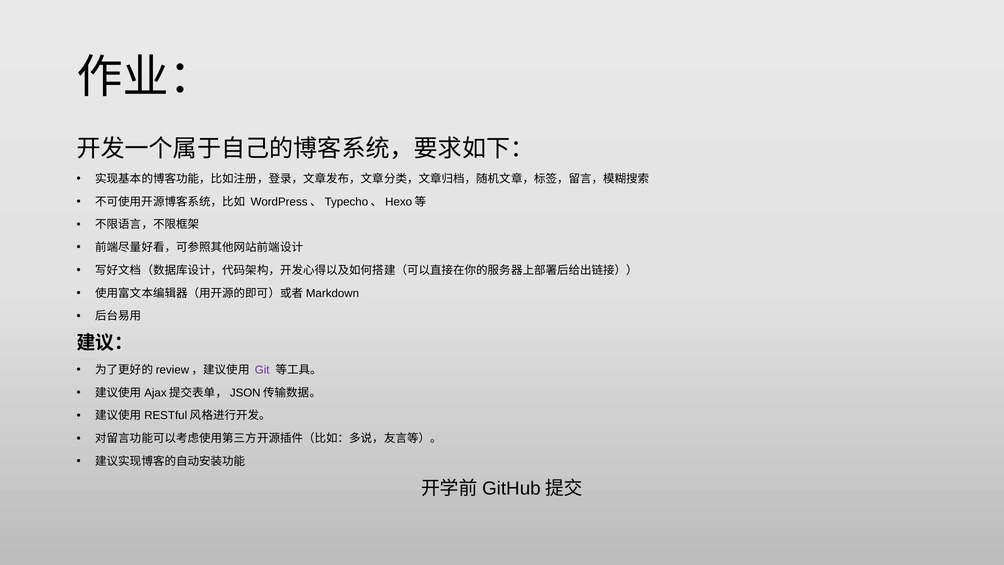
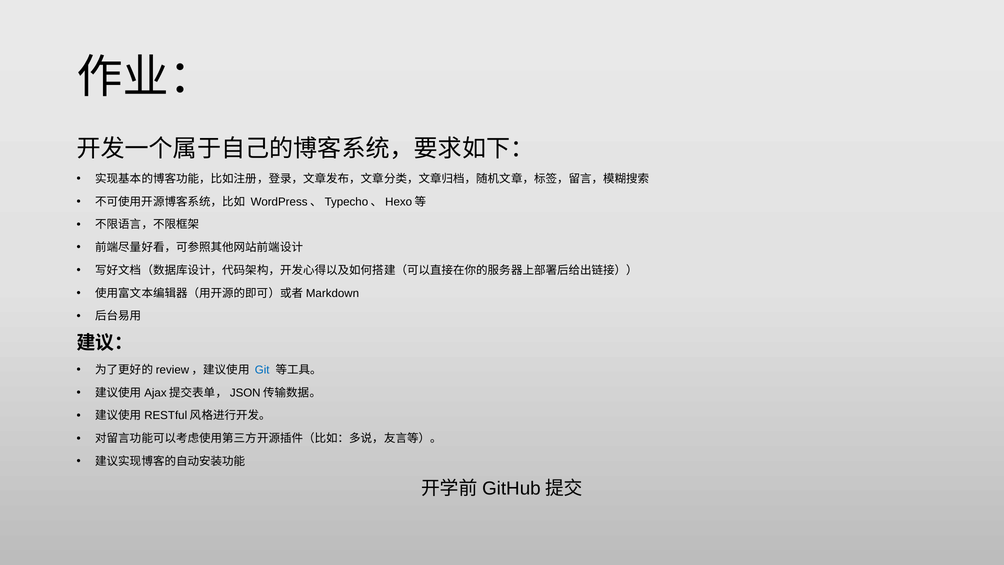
Git colour: purple -> blue
